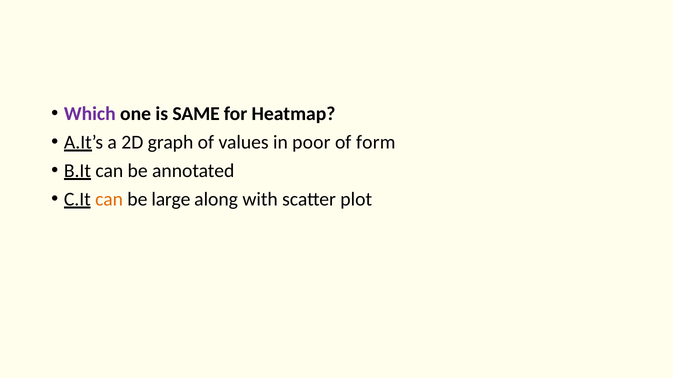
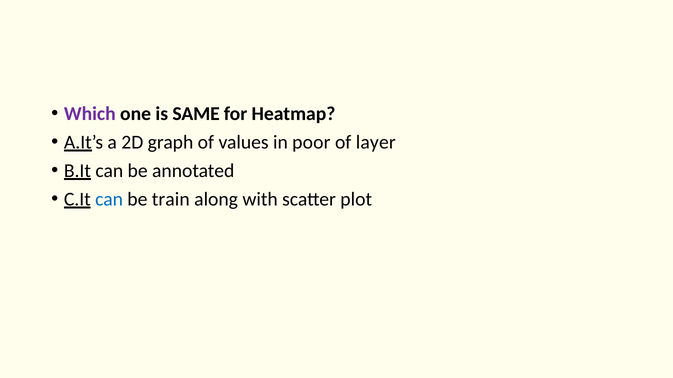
form: form -> layer
can at (109, 199) colour: orange -> blue
large: large -> train
